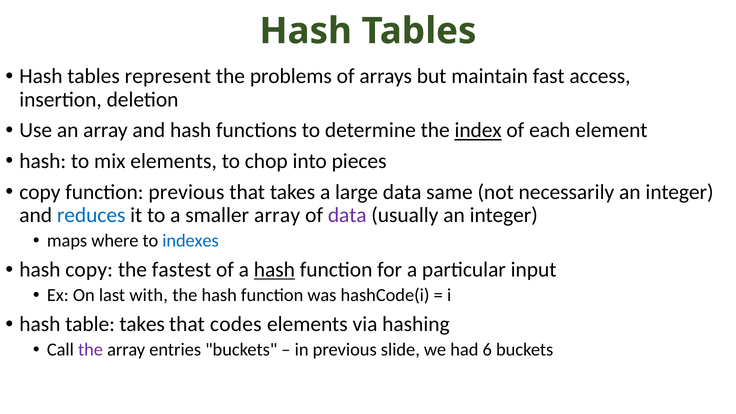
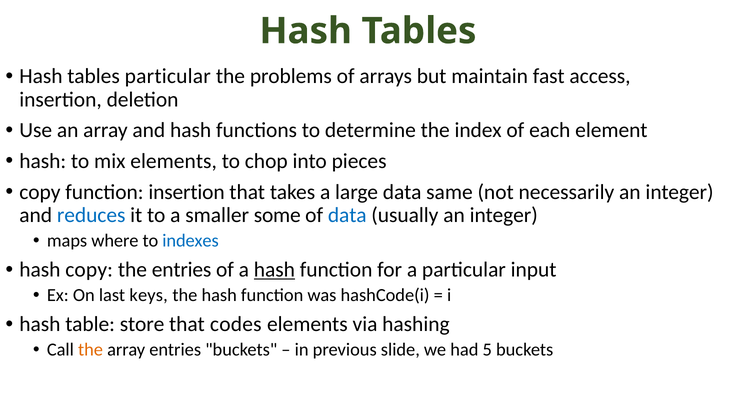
tables represent: represent -> particular
index underline: present -> none
function previous: previous -> insertion
smaller array: array -> some
data at (347, 215) colour: purple -> blue
the fastest: fastest -> entries
with: with -> keys
table takes: takes -> store
the at (91, 350) colour: purple -> orange
6: 6 -> 5
